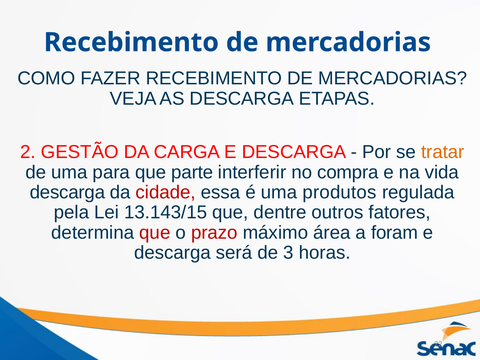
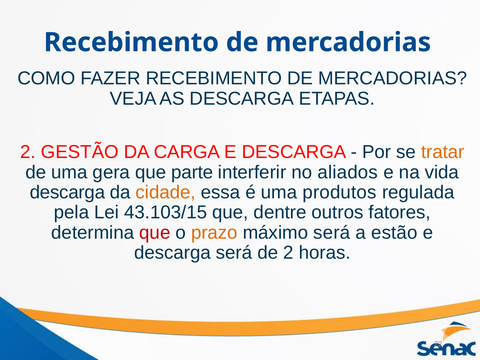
para: para -> gera
compra: compra -> aliados
cidade colour: red -> orange
13.143/15: 13.143/15 -> 43.103/15
prazo colour: red -> orange
máximo área: área -> será
foram: foram -> estão
de 3: 3 -> 2
